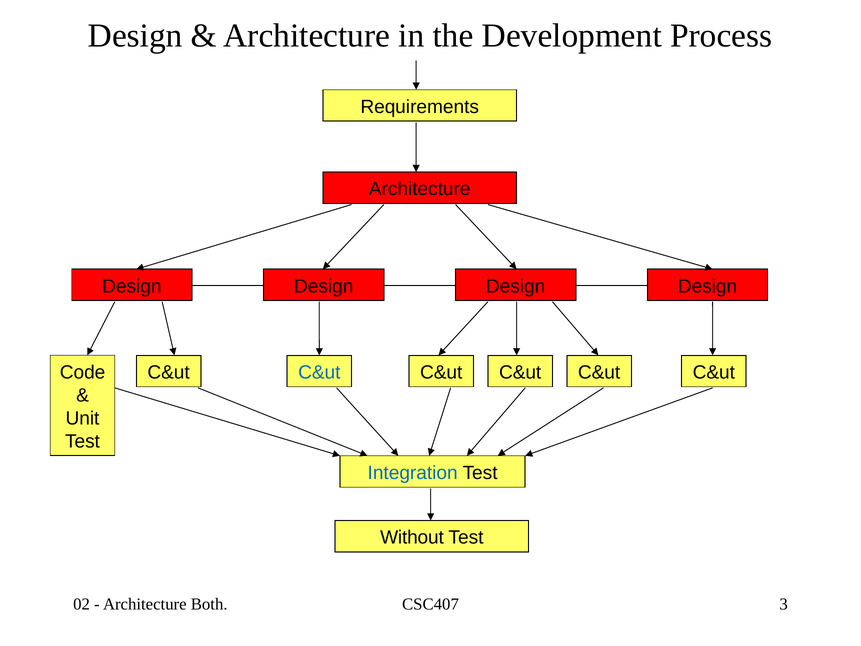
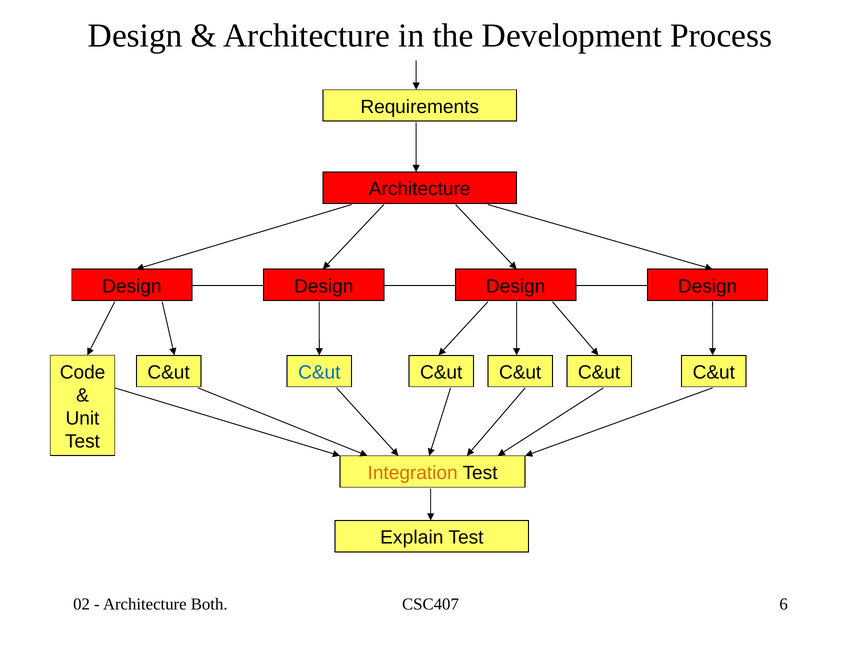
Integration colour: blue -> orange
Without: Without -> Explain
3: 3 -> 6
